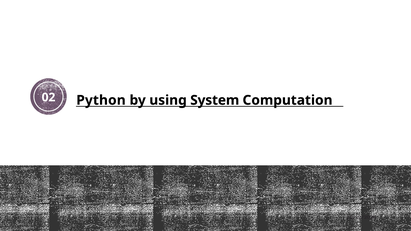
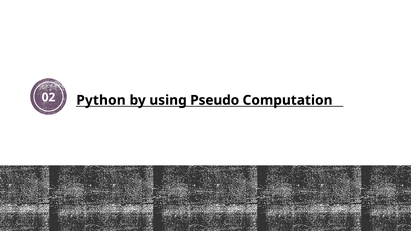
System: System -> Pseudo
